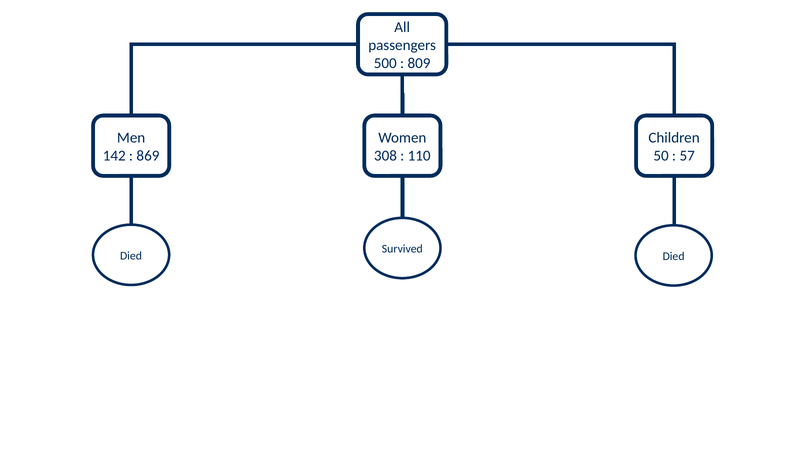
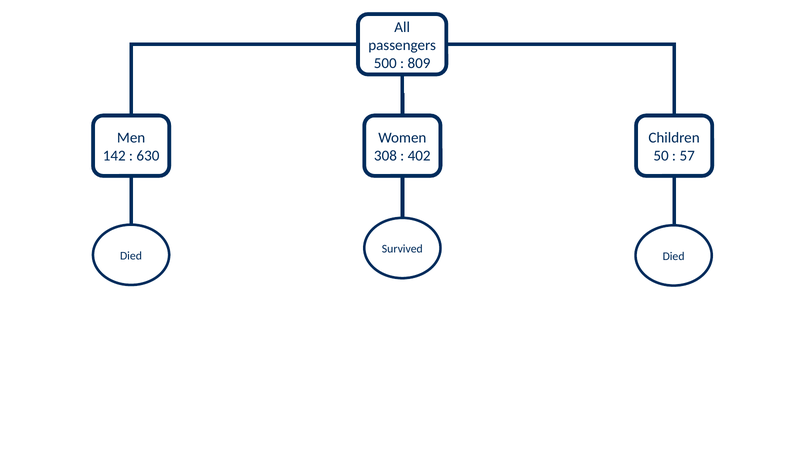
869: 869 -> 630
110: 110 -> 402
